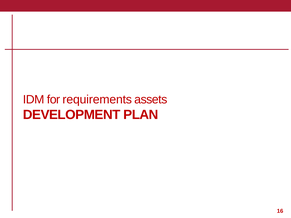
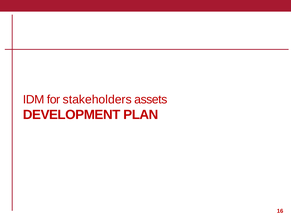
requirements: requirements -> stakeholders
